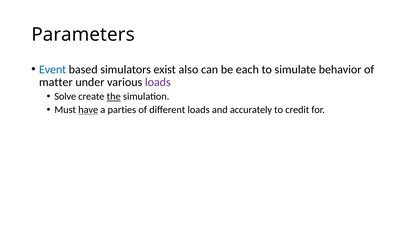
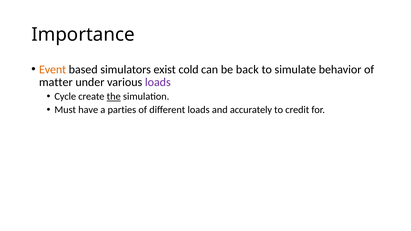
Parameters: Parameters -> Importance
Event colour: blue -> orange
also: also -> cold
each: each -> back
Solve: Solve -> Cycle
have underline: present -> none
